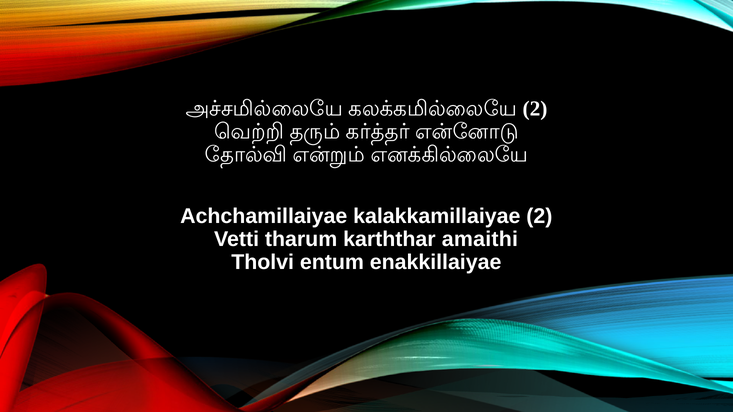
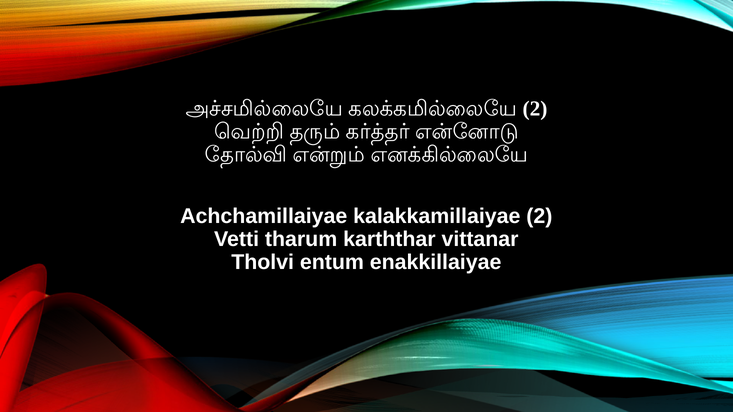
amaithi: amaithi -> vittanar
